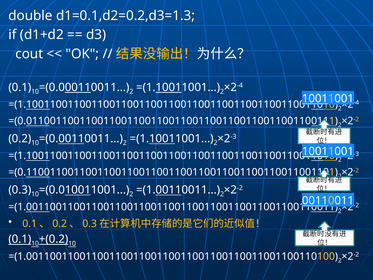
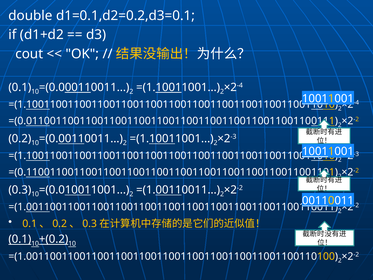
d1=0.1,d2=0.2,d3=1.3: d1=0.1,d2=0.2,d3=1.3 -> d1=0.1,d2=0.2,d3=0.1
